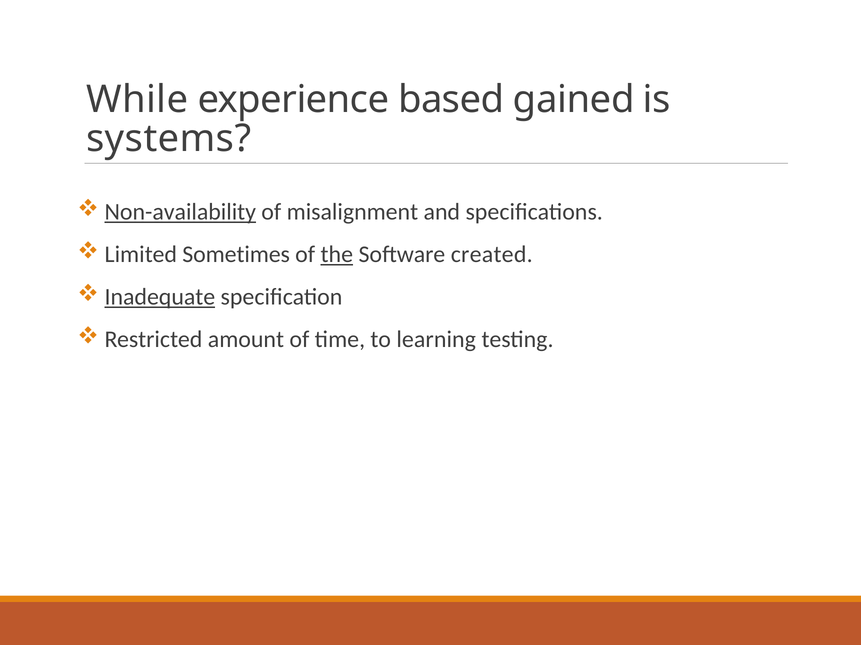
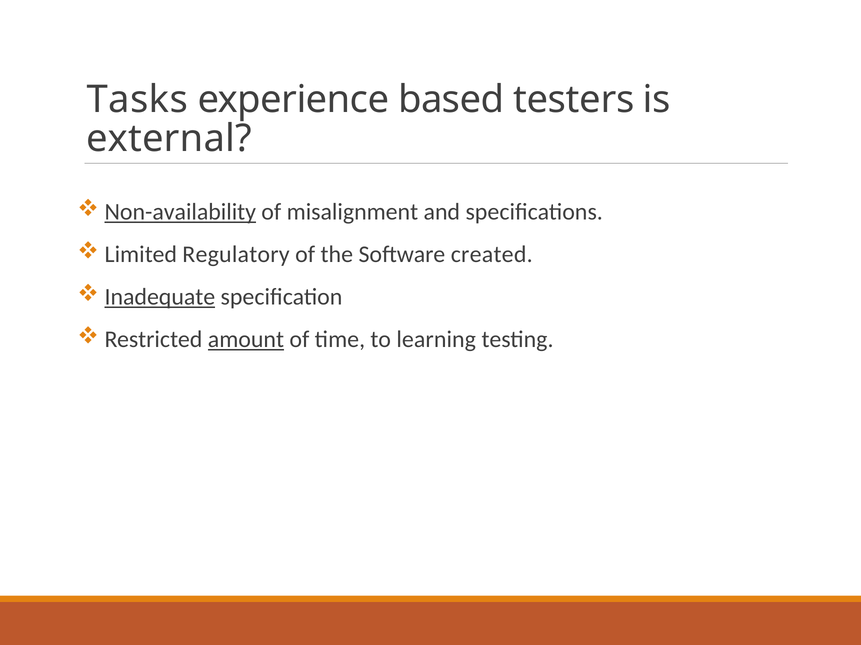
While: While -> Tasks
gained: gained -> testers
systems: systems -> external
Sometimes: Sometimes -> Regulatory
the underline: present -> none
amount underline: none -> present
